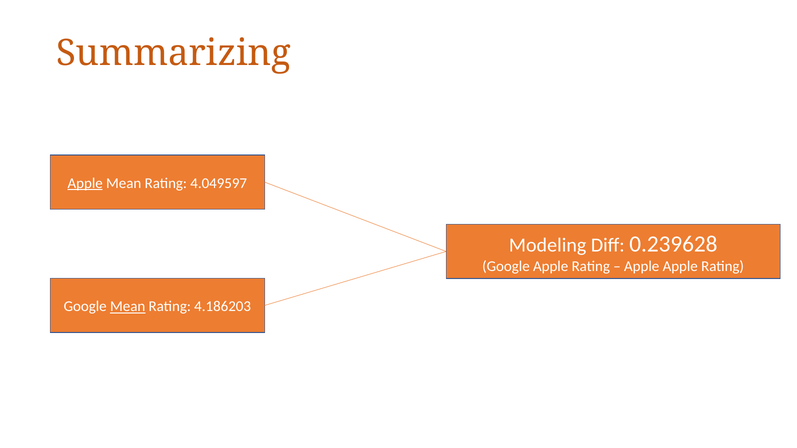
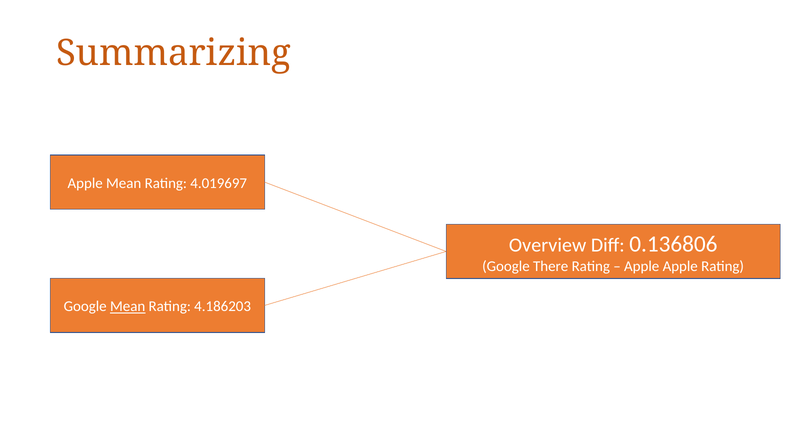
Apple at (85, 183) underline: present -> none
4.049597: 4.049597 -> 4.019697
Modeling: Modeling -> Overview
0.239628: 0.239628 -> 0.136806
Google Apple: Apple -> There
